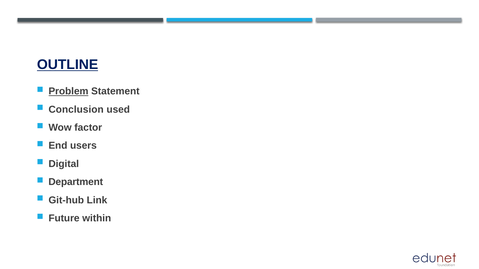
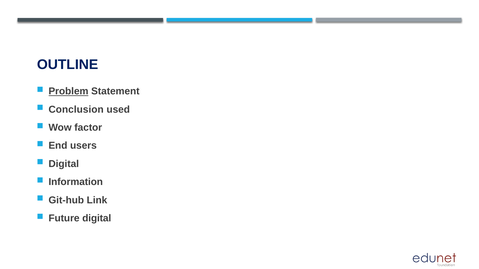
OUTLINE underline: present -> none
Department: Department -> Information
Future within: within -> digital
